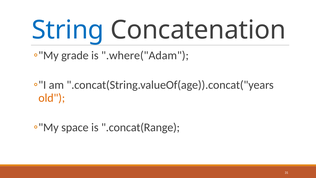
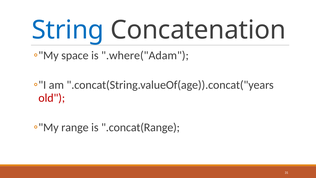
grade: grade -> space
old colour: orange -> red
space: space -> range
